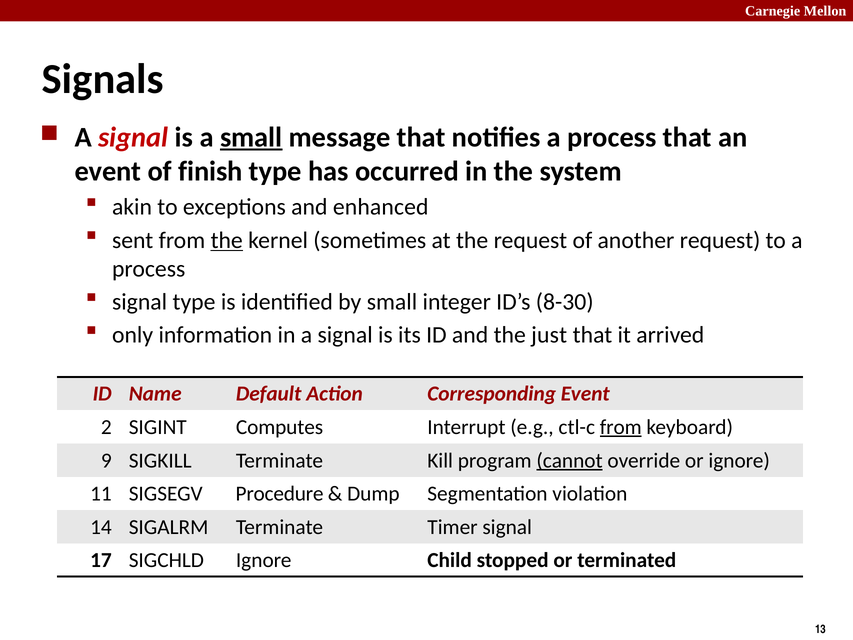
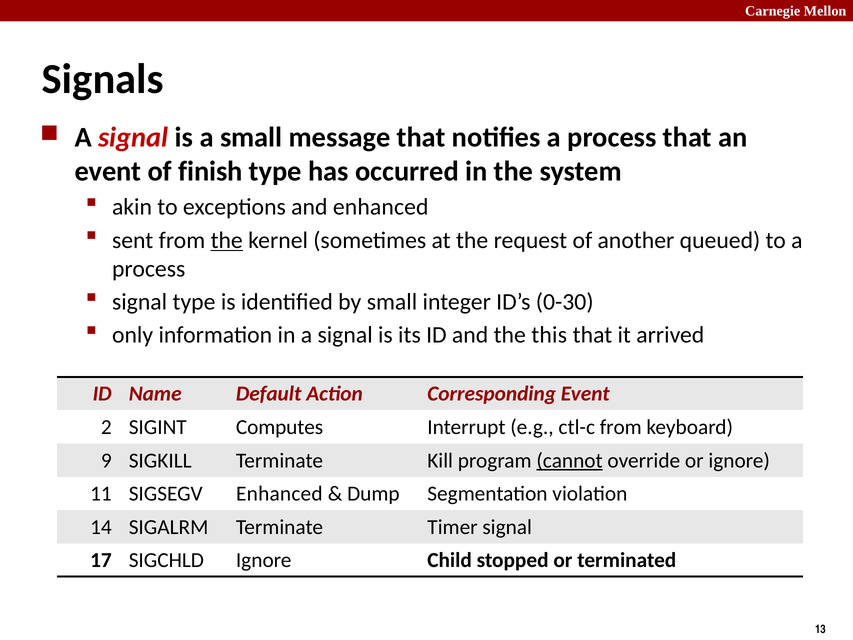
small at (251, 137) underline: present -> none
another request: request -> queued
8-30: 8-30 -> 0-30
just: just -> this
from at (621, 427) underline: present -> none
SIGSEGV Procedure: Procedure -> Enhanced
